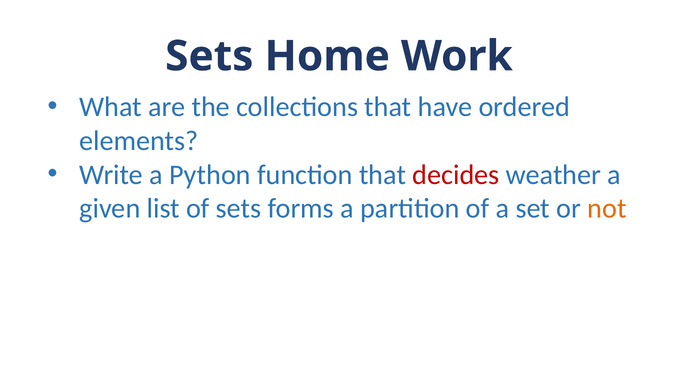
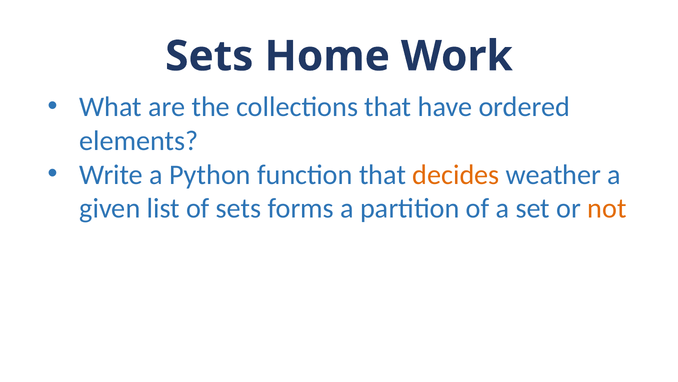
decides colour: red -> orange
